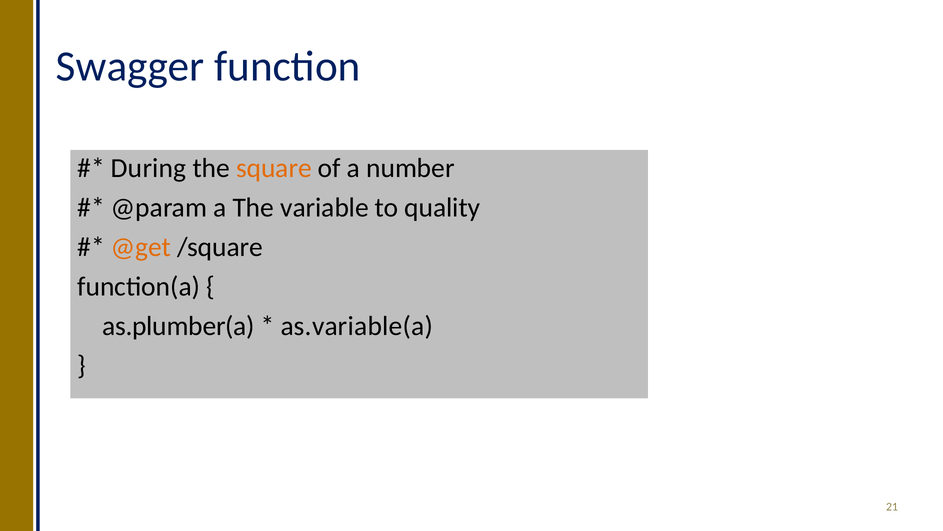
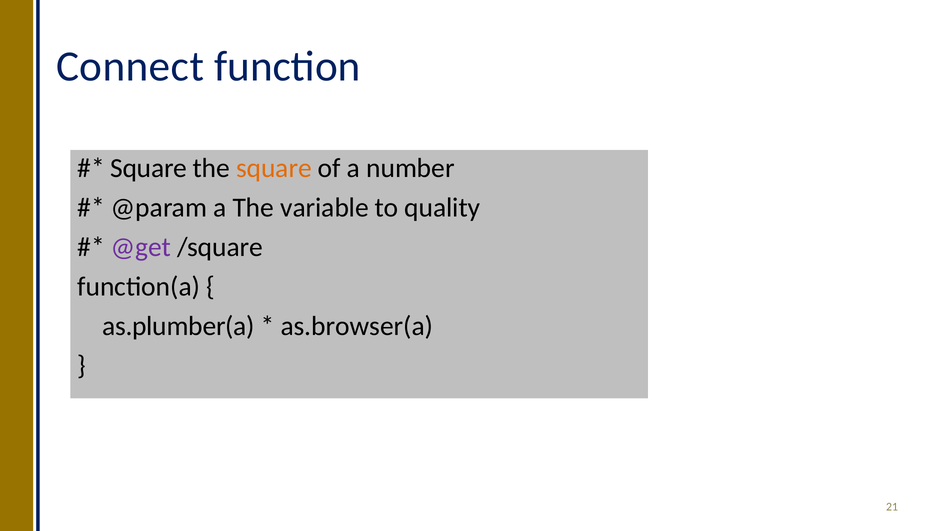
Swagger: Swagger -> Connect
During at (149, 168): During -> Square
@get colour: orange -> purple
as.variable(a: as.variable(a -> as.browser(a
